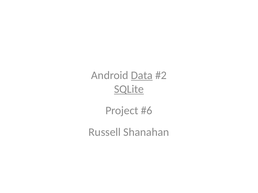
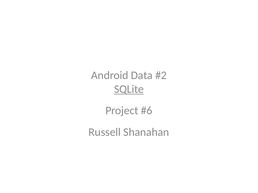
Data underline: present -> none
